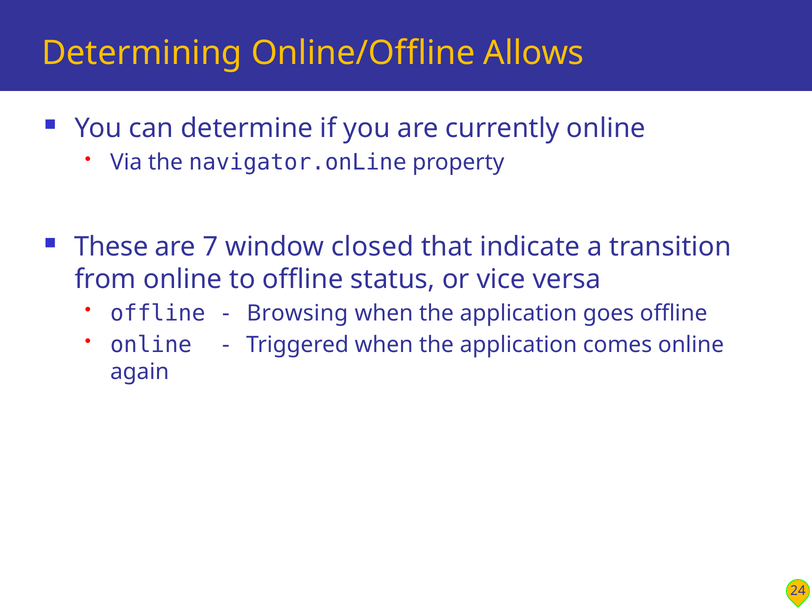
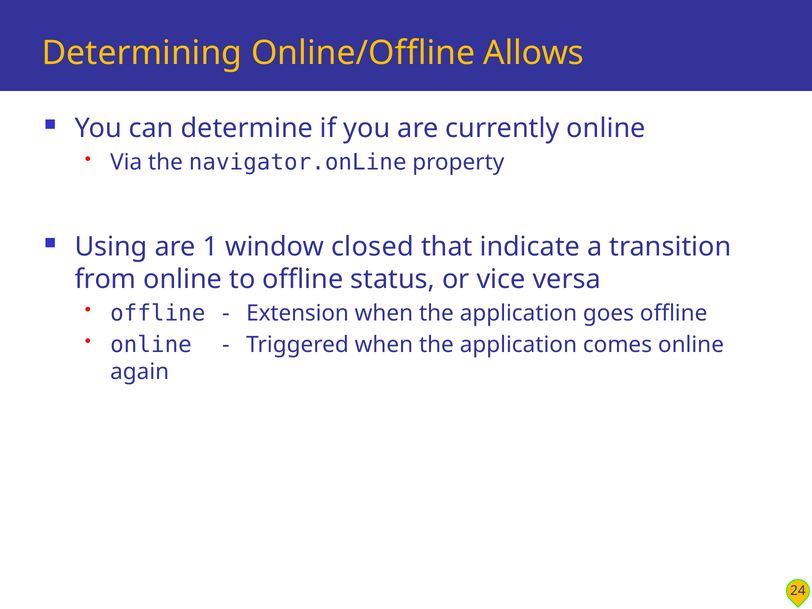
These: These -> Using
7: 7 -> 1
Browsing: Browsing -> Extension
